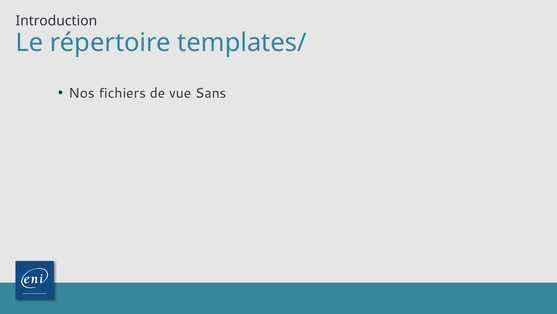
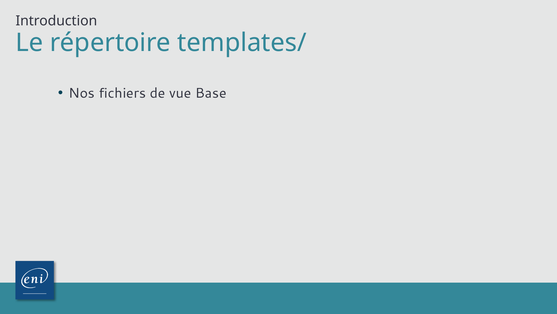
Sans: Sans -> Base
